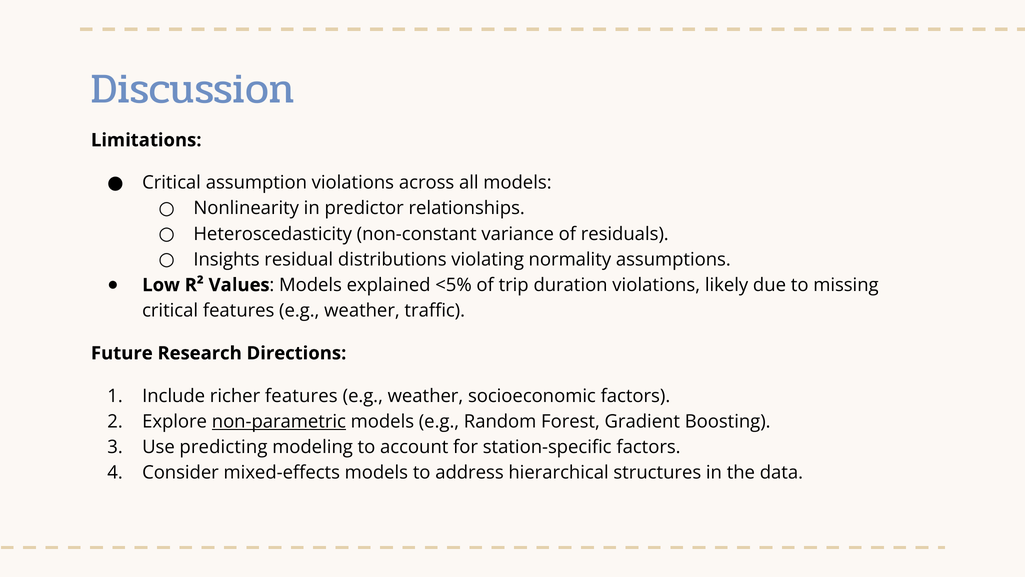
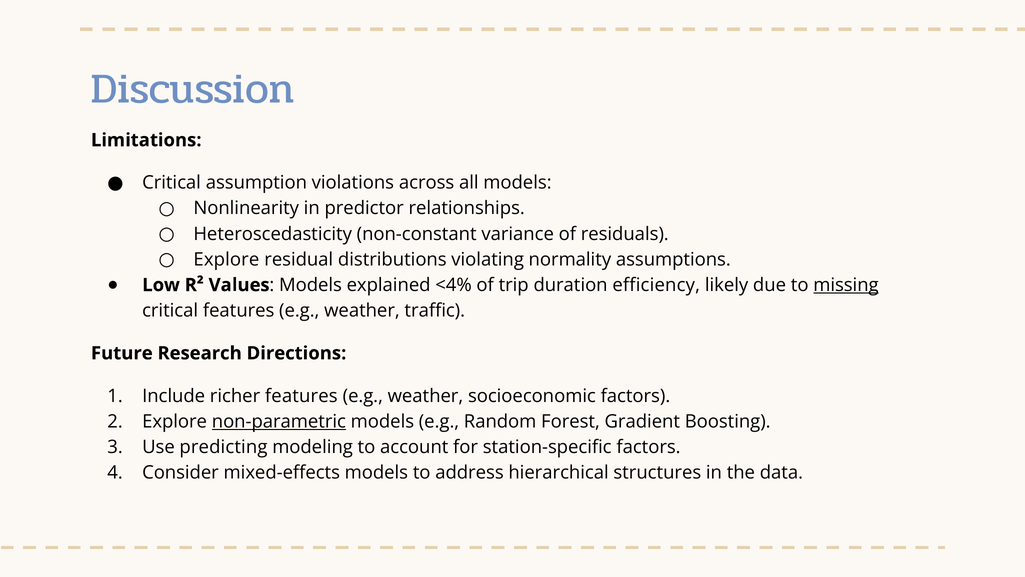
Insights at (227, 259): Insights -> Explore
<5%: <5% -> <4%
duration violations: violations -> efficiency
missing underline: none -> present
